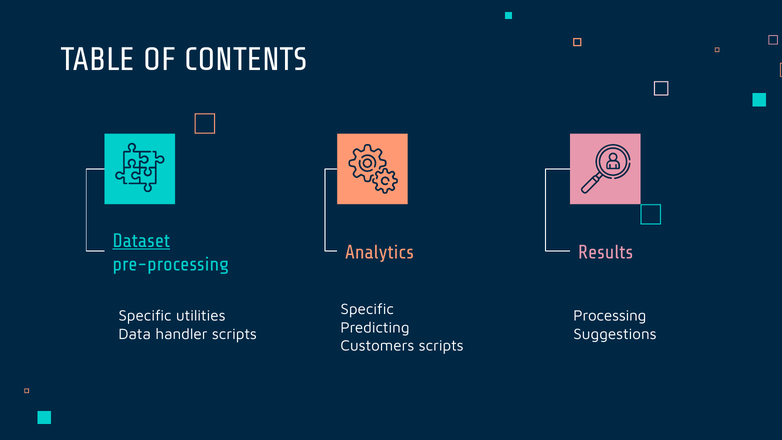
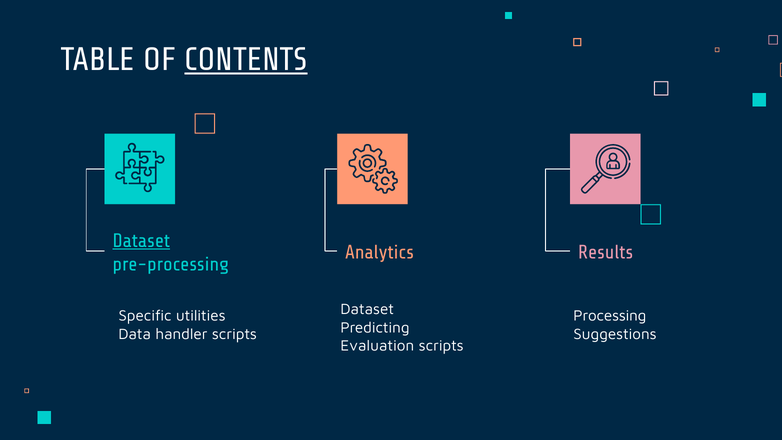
CONTENTS underline: none -> present
Specific at (367, 309): Specific -> Dataset
Customers: Customers -> Evaluation
